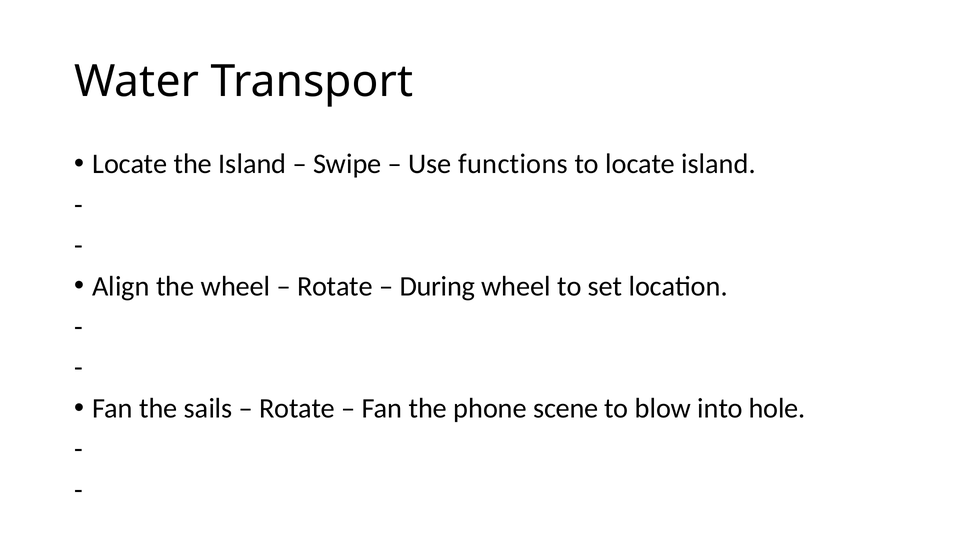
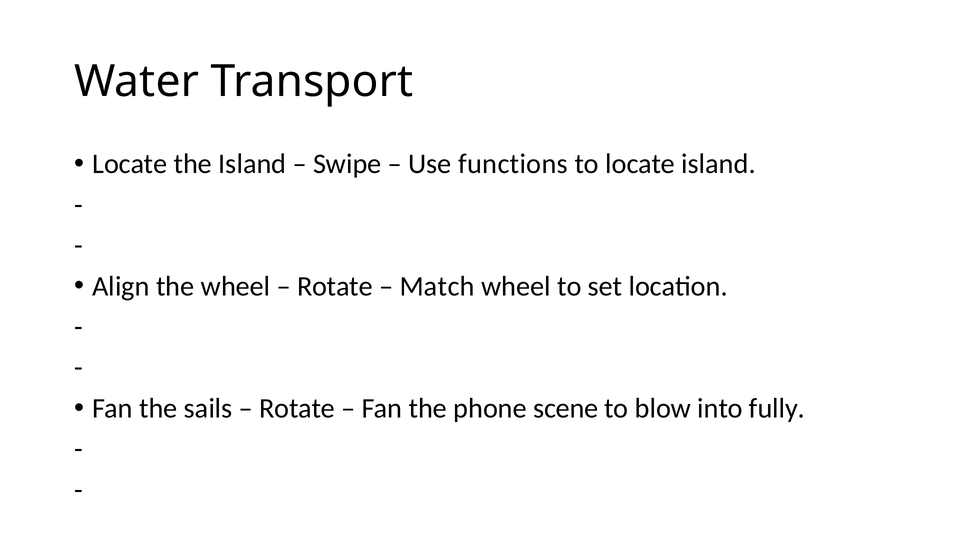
During: During -> Match
hole: hole -> fully
